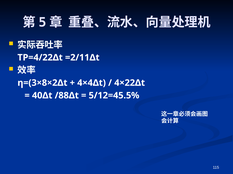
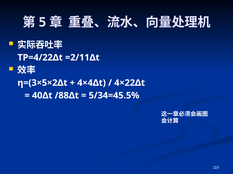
η=(3×8×2Δt: η=(3×8×2Δt -> η=(3×5×2Δt
5/12=45.5%: 5/12=45.5% -> 5/34=45.5%
